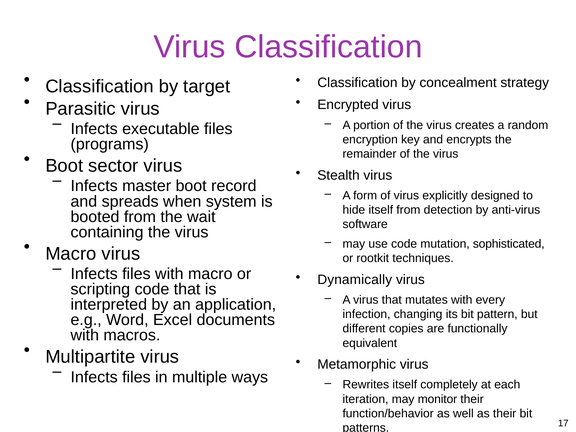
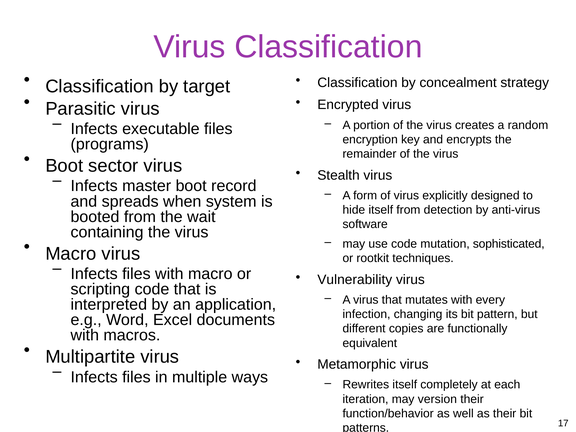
Dynamically: Dynamically -> Vulnerability
monitor: monitor -> version
